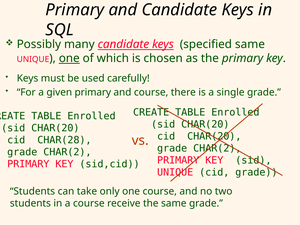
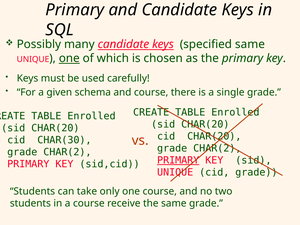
given primary: primary -> schema
CHAR(28: CHAR(28 -> CHAR(30
PRIMARY at (178, 160) underline: none -> present
